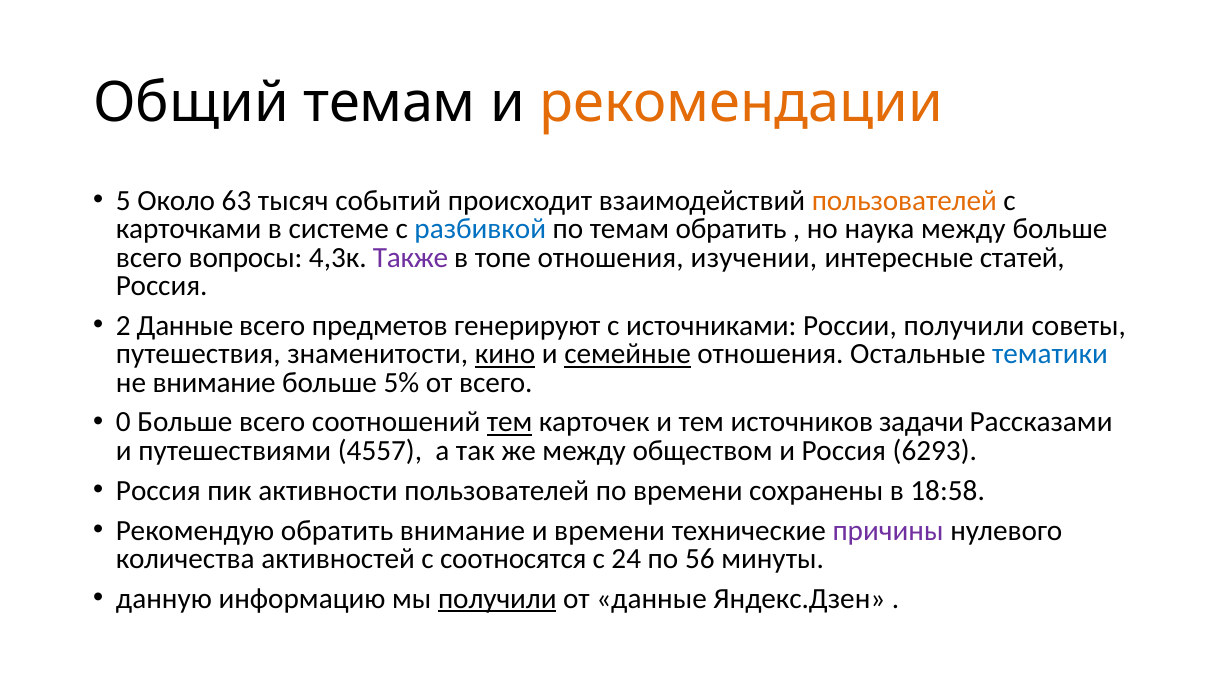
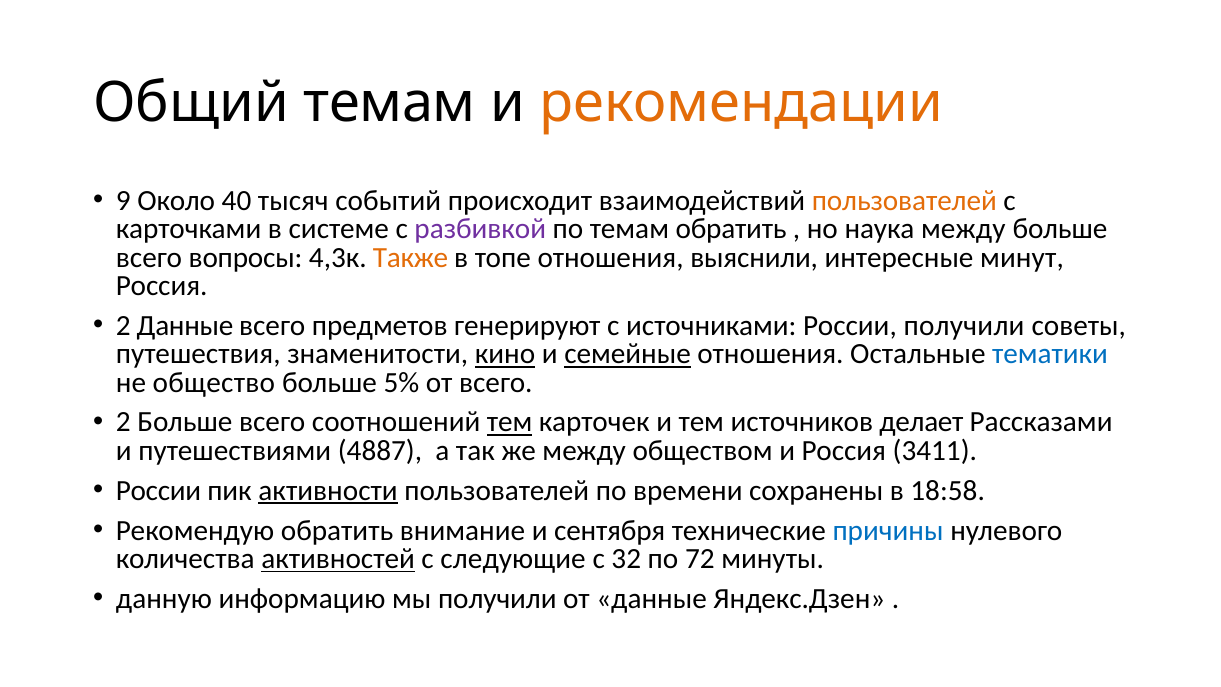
5: 5 -> 9
63: 63 -> 40
разбивкой colour: blue -> purple
Также colour: purple -> orange
изучении: изучении -> выяснили
статей: статей -> минут
не внимание: внимание -> общество
0 at (123, 422): 0 -> 2
задачи: задачи -> делает
4557: 4557 -> 4887
6293: 6293 -> 3411
Россия at (158, 490): Россия -> России
активности underline: none -> present
и времени: времени -> сентября
причины colour: purple -> blue
активностей underline: none -> present
соотносятся: соотносятся -> следующие
24: 24 -> 32
56: 56 -> 72
получили at (497, 599) underline: present -> none
